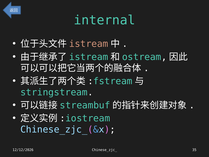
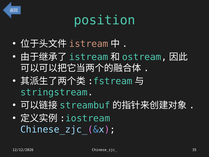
internal: internal -> position
